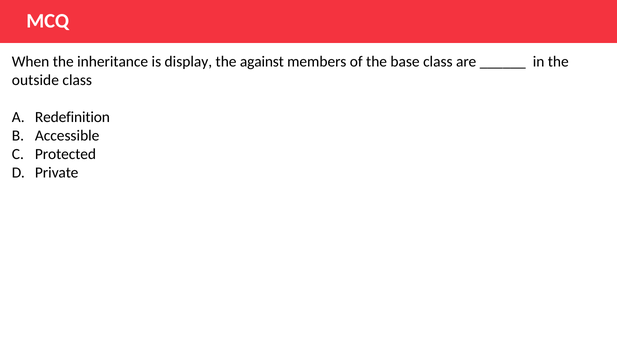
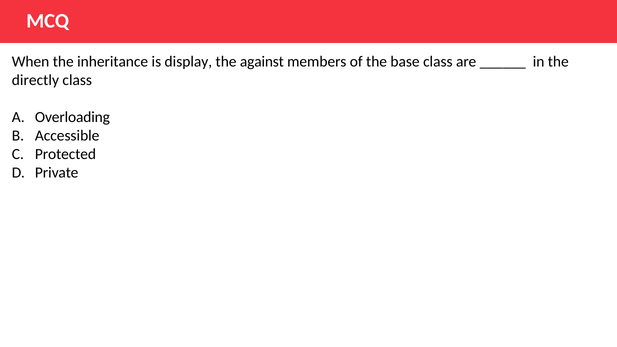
outside: outside -> directly
Redefinition: Redefinition -> Overloading
